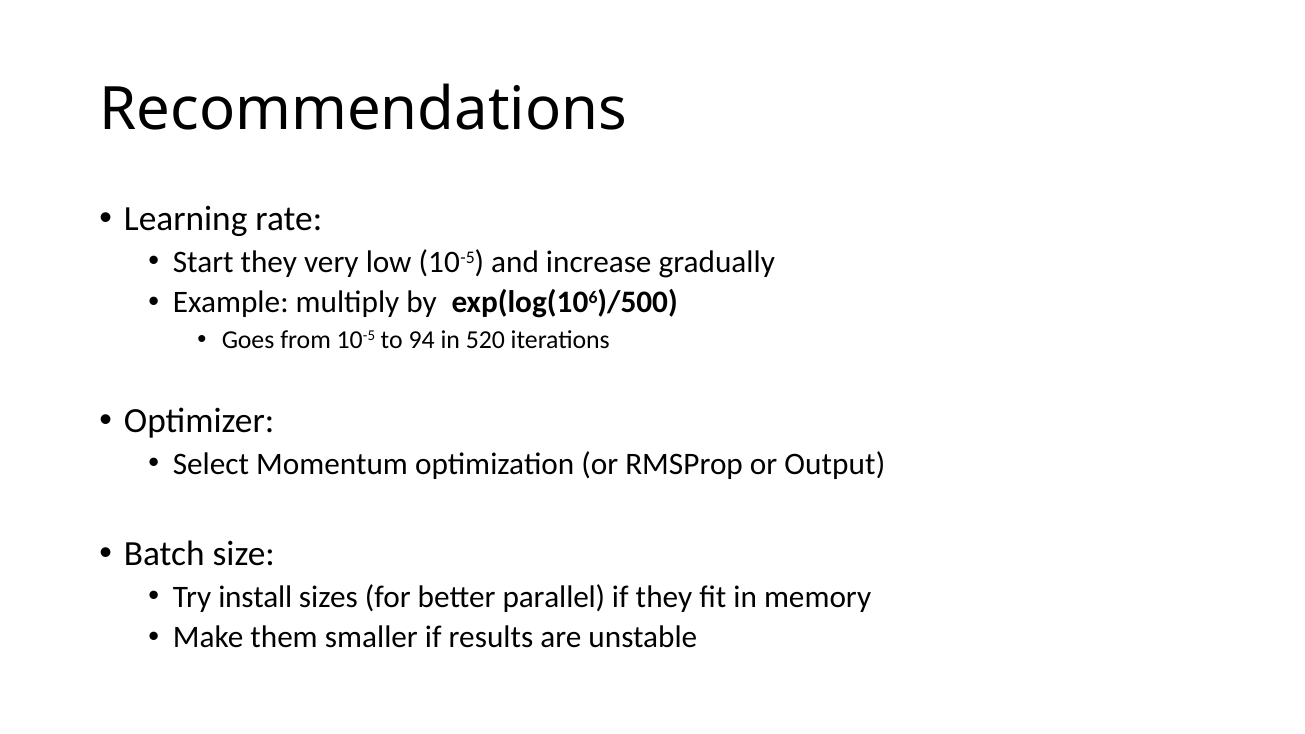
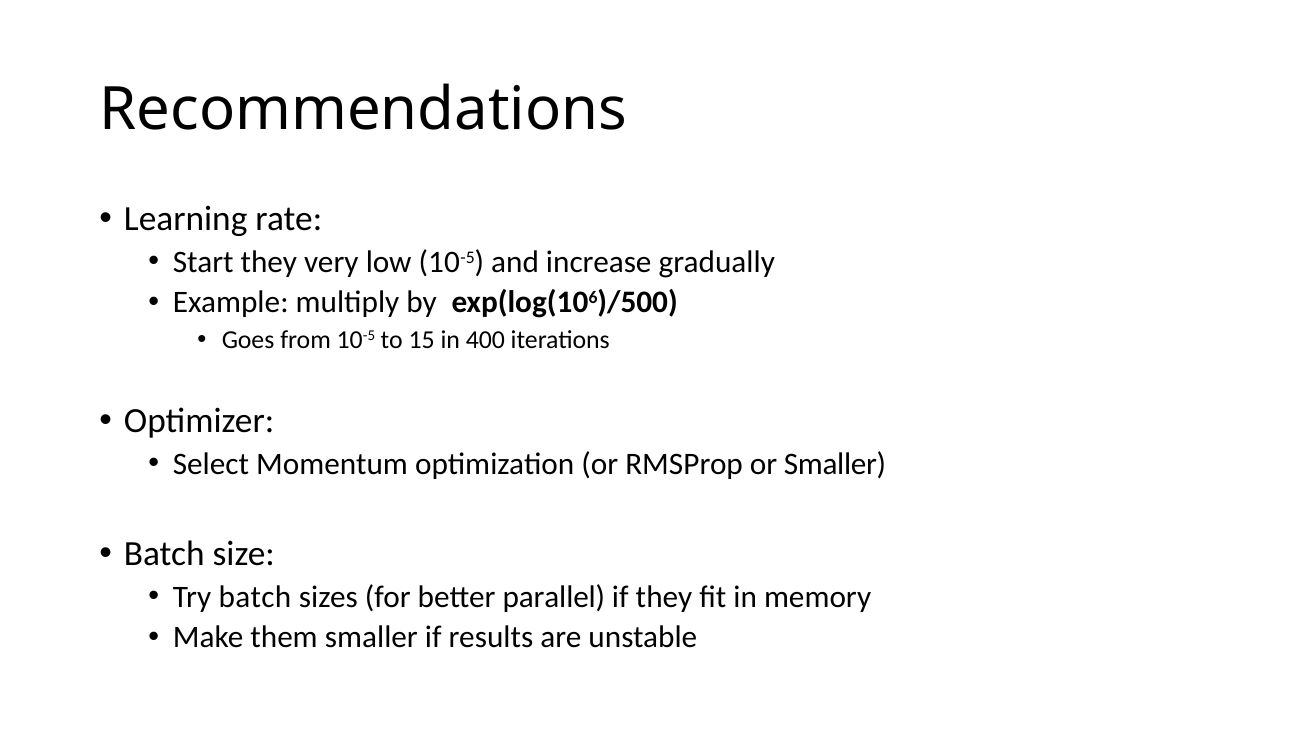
94: 94 -> 15
520: 520 -> 400
or Output: Output -> Smaller
Try install: install -> batch
